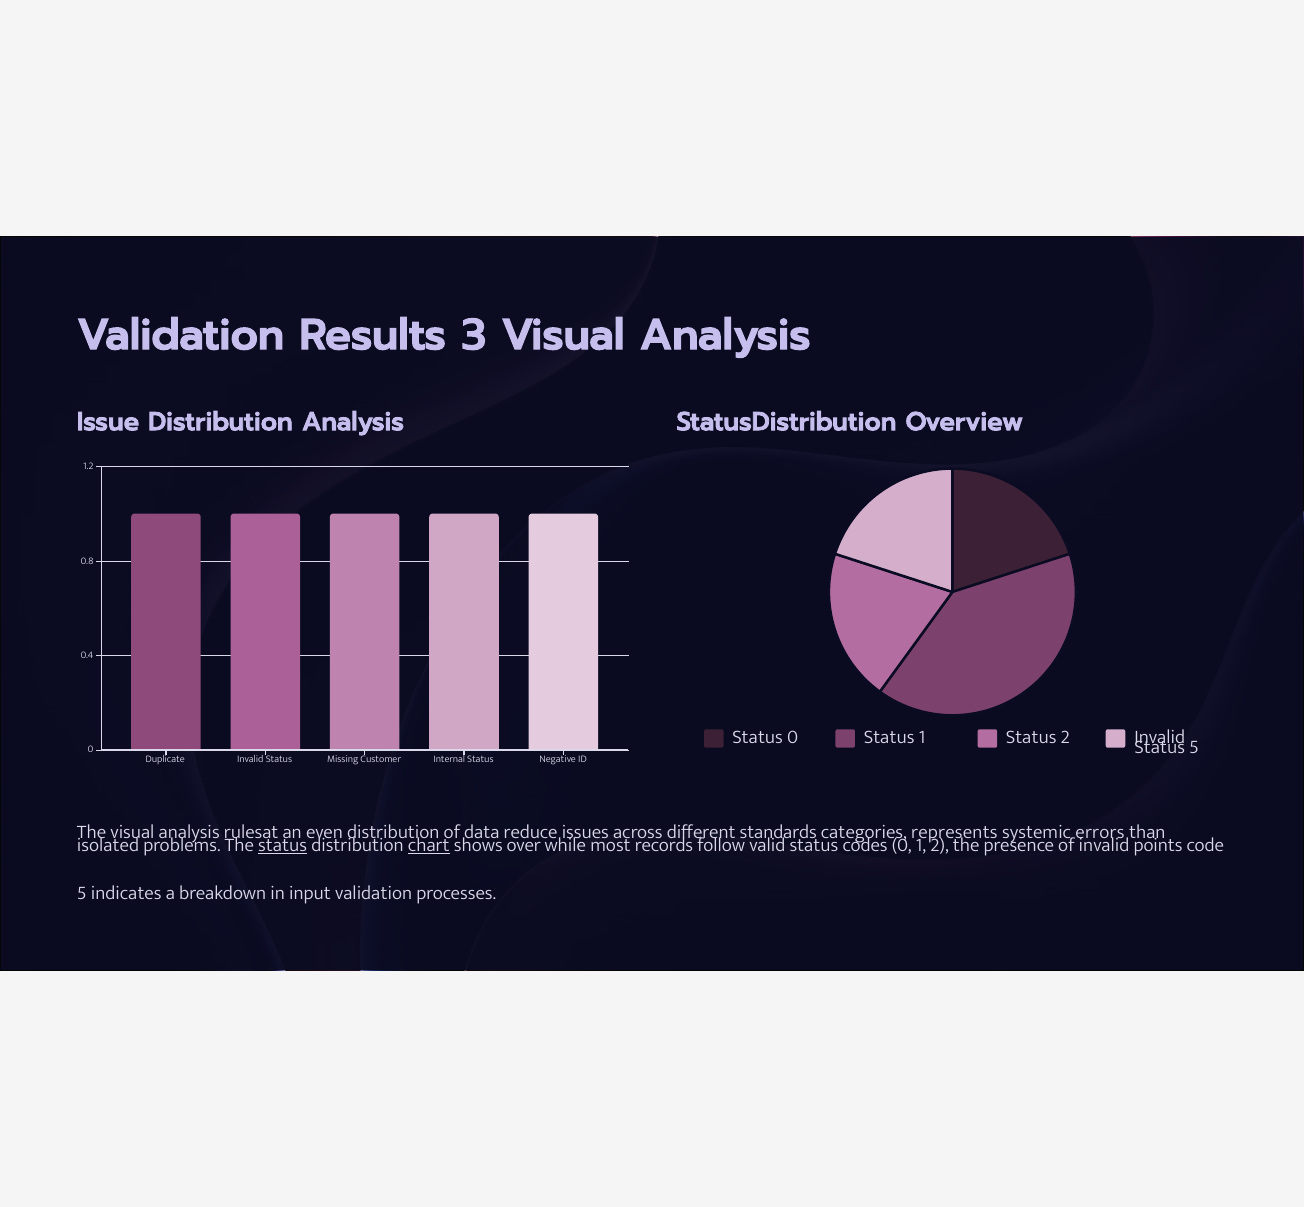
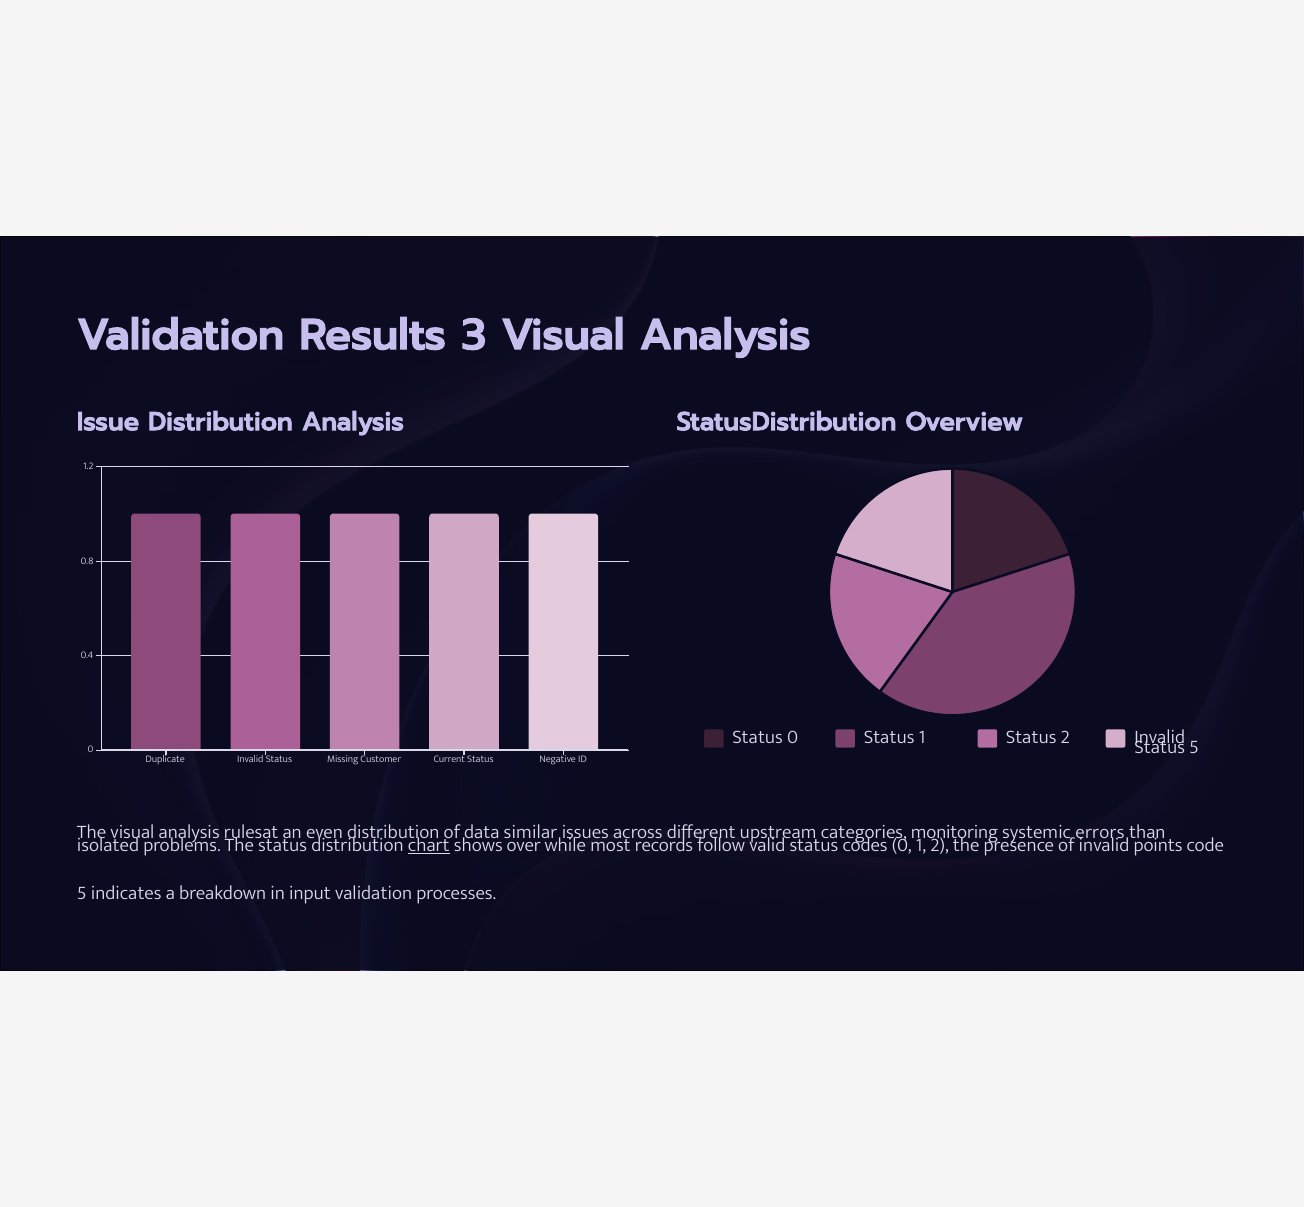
Internal: Internal -> Current
reduce: reduce -> similar
standards: standards -> upstream
represents: represents -> monitoring
status at (283, 845) underline: present -> none
